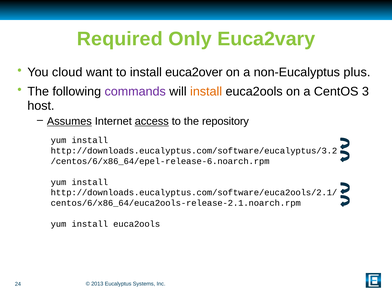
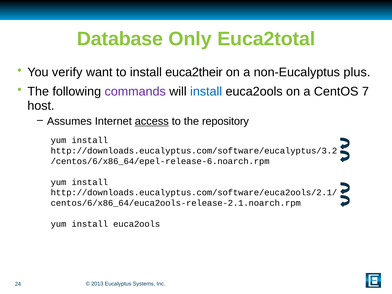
Required: Required -> Database
Euca2vary: Euca2vary -> Euca2total
cloud: cloud -> verify
euca2over: euca2over -> euca2their
install at (206, 92) colour: orange -> blue
3: 3 -> 7
Assumes underline: present -> none
